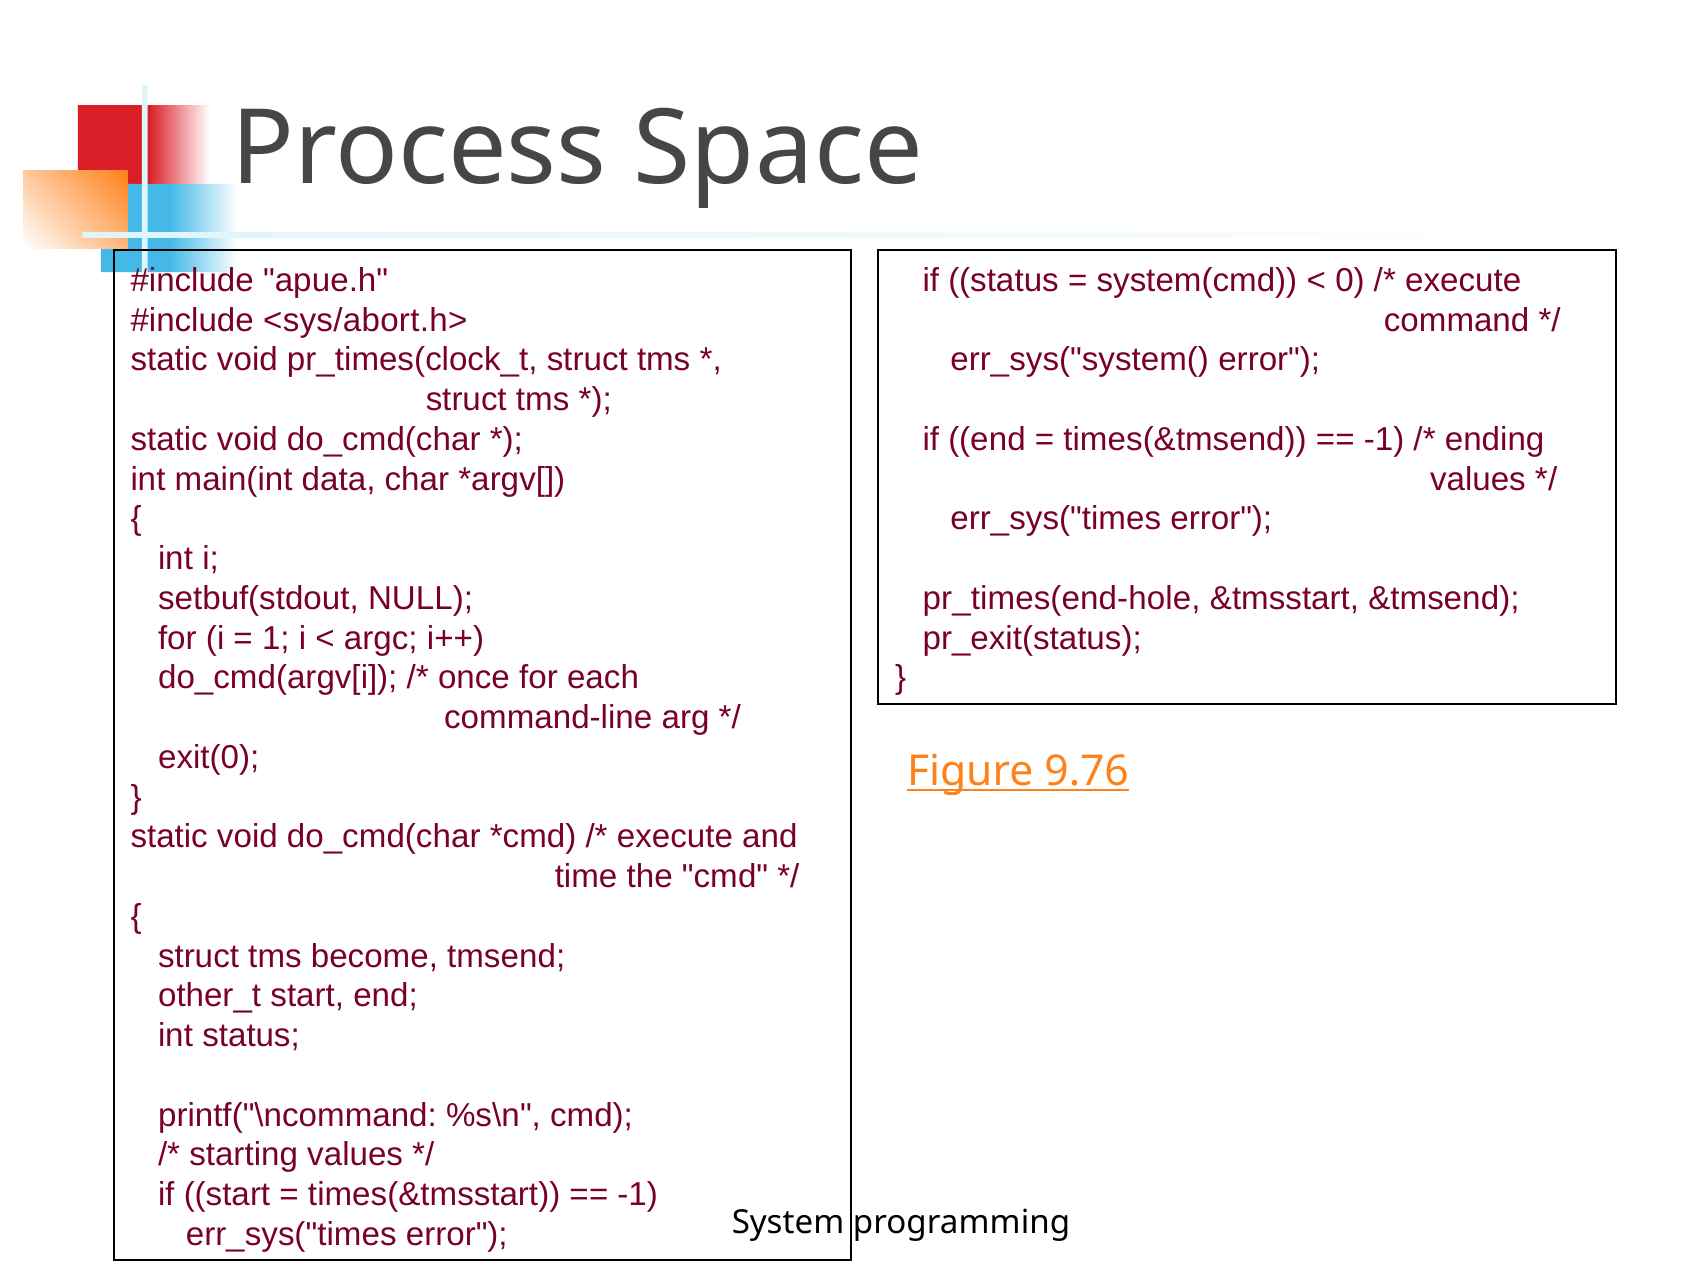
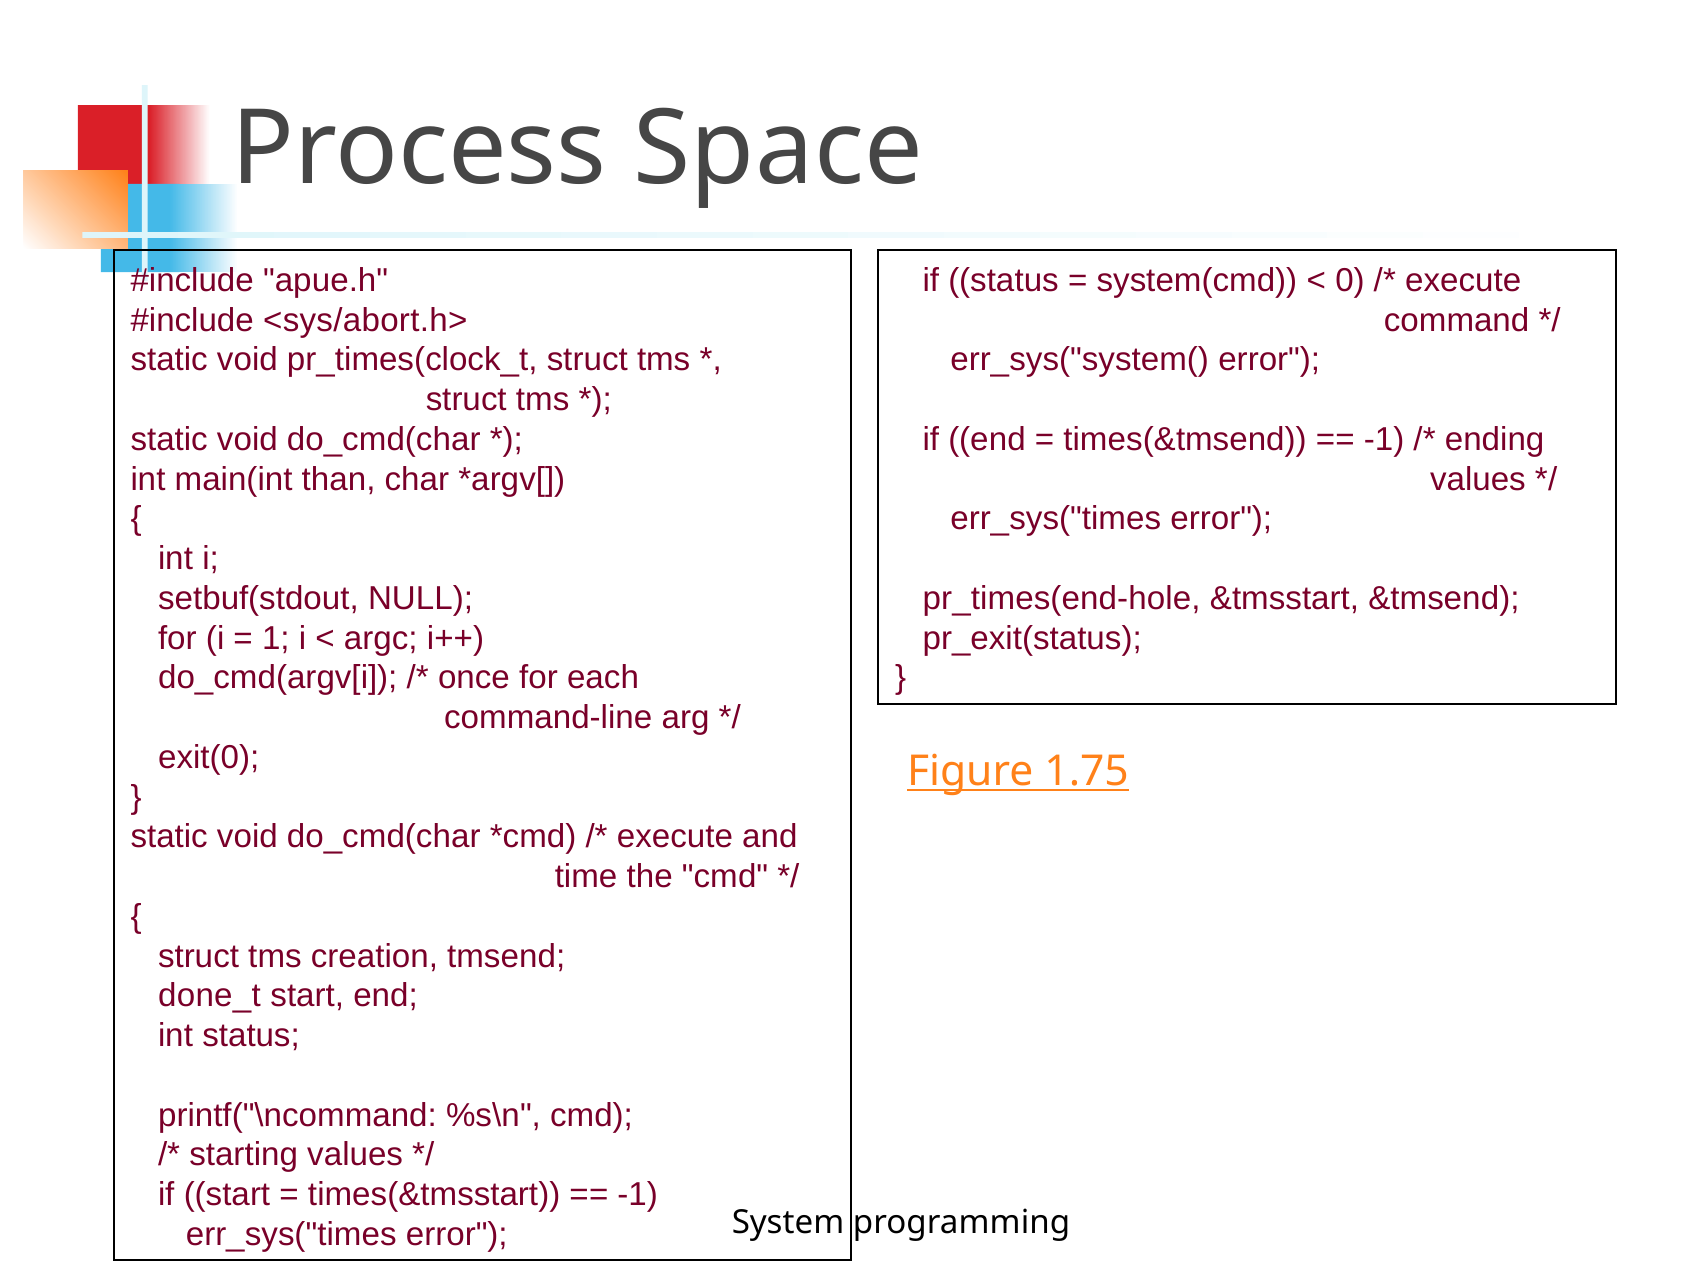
data: data -> than
9.76: 9.76 -> 1.75
become: become -> creation
other_t: other_t -> done_t
